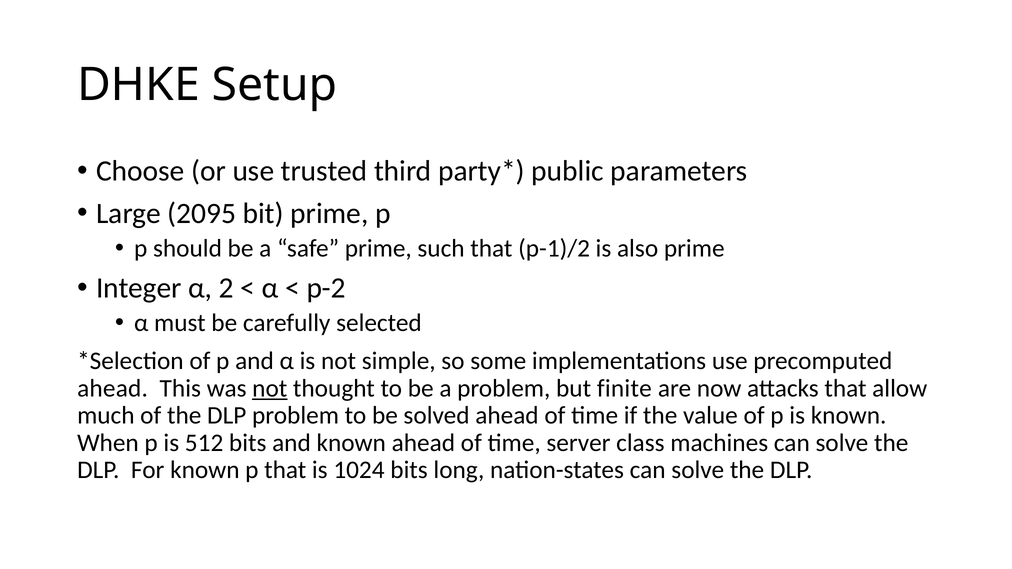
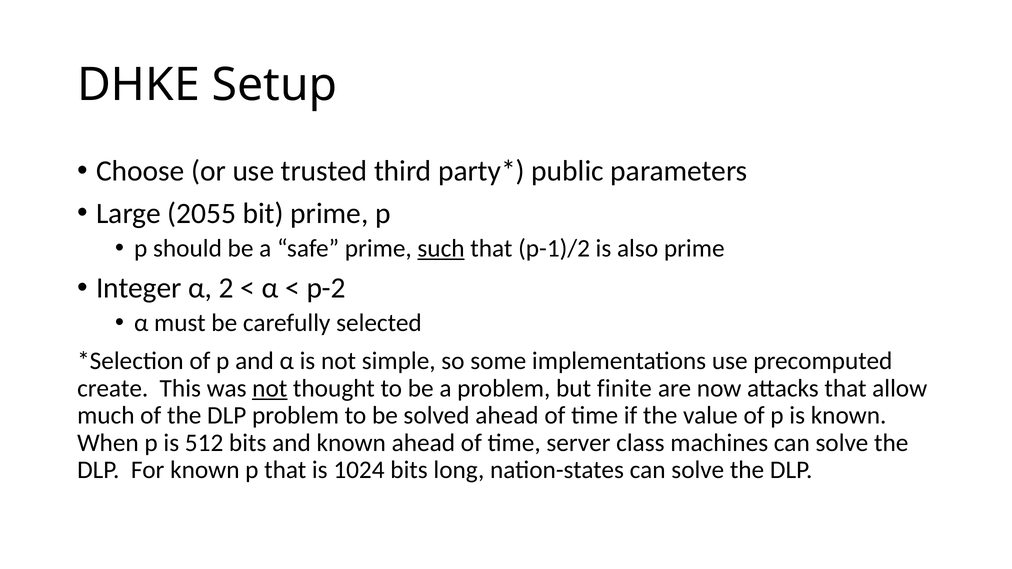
2095: 2095 -> 2055
such underline: none -> present
ahead at (113, 388): ahead -> create
